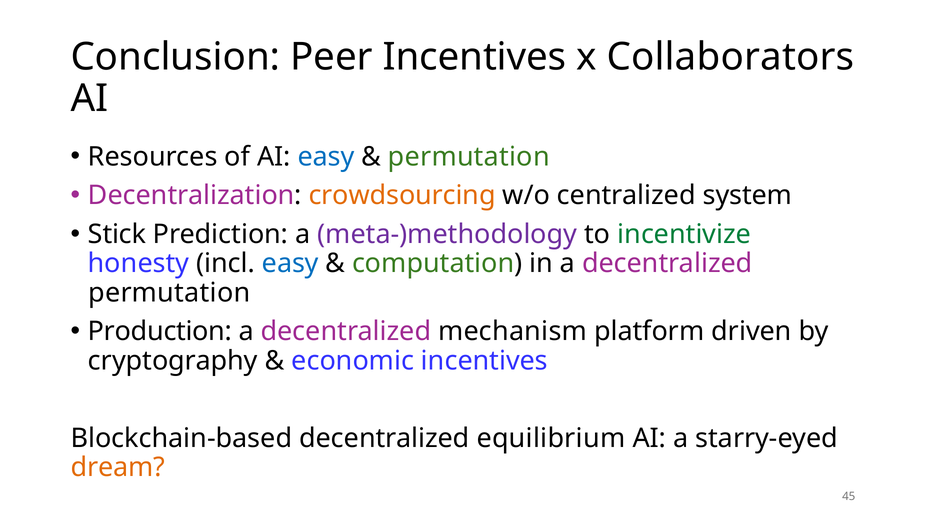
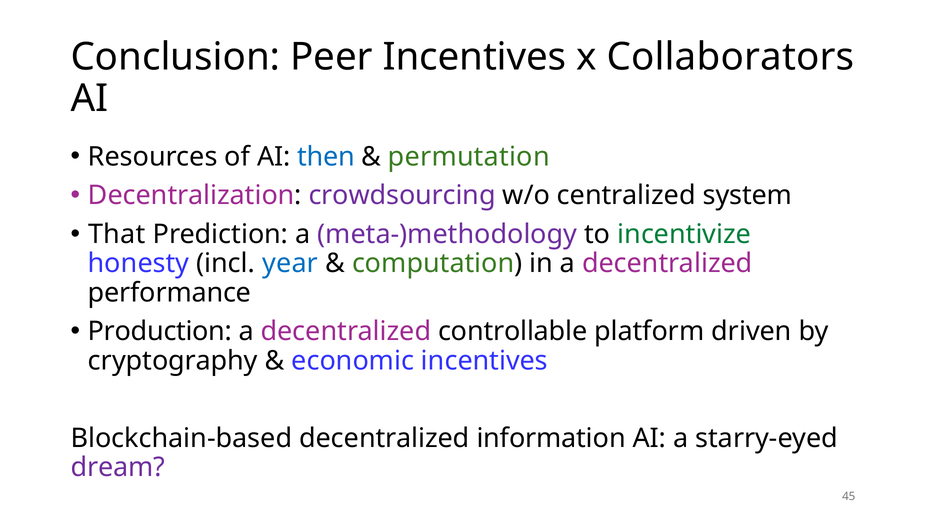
AI easy: easy -> then
crowdsourcing colour: orange -> purple
Stick: Stick -> That
incl easy: easy -> year
permutation at (169, 293): permutation -> performance
mechanism: mechanism -> controllable
equilibrium: equilibrium -> information
dream colour: orange -> purple
